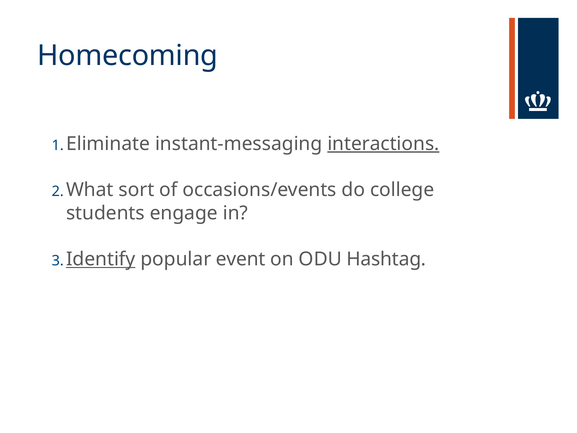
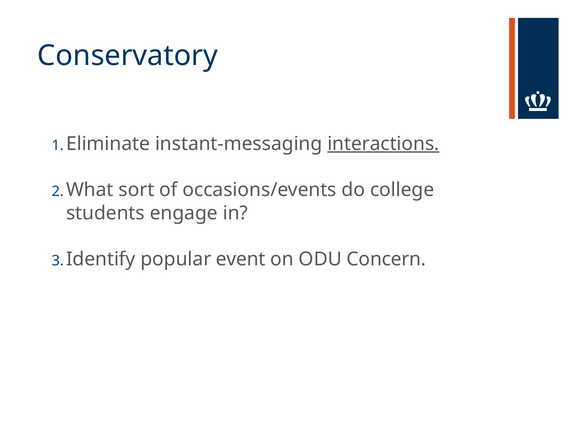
Homecoming: Homecoming -> Conservatory
Identify underline: present -> none
Hashtag: Hashtag -> Concern
